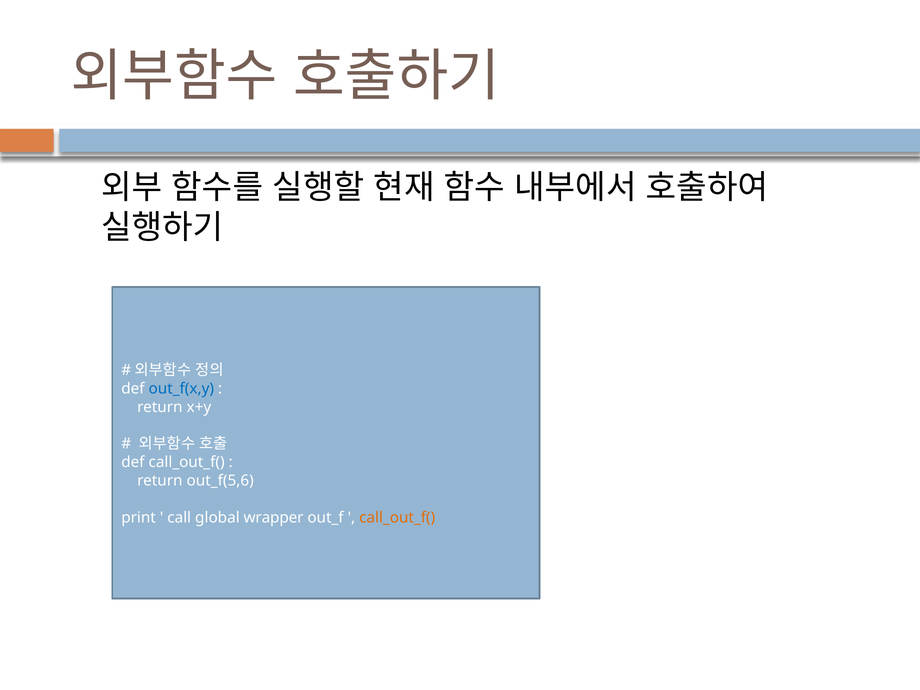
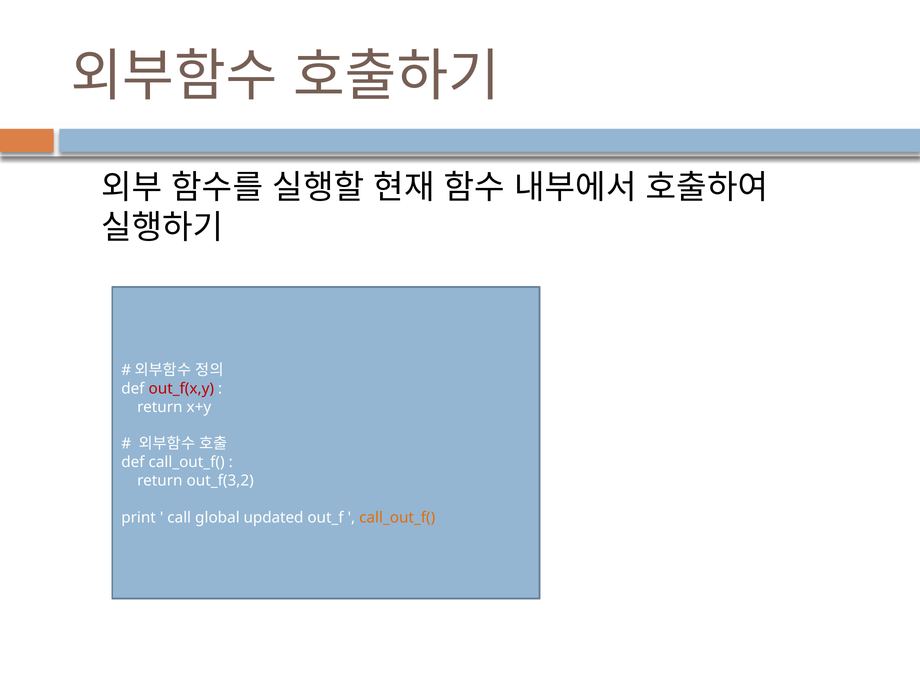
out_f(x,y colour: blue -> red
out_f(5,6: out_f(5,6 -> out_f(3,2
wrapper: wrapper -> updated
